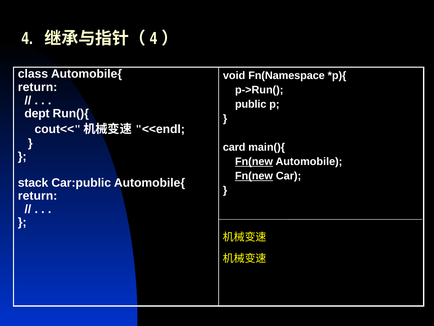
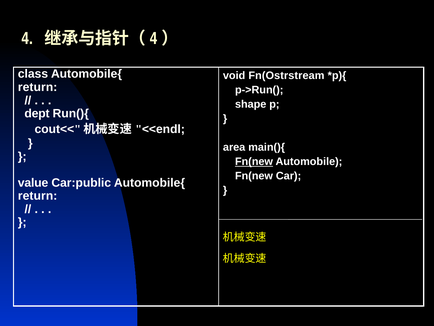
Fn(Namespace: Fn(Namespace -> Fn(Ostrstream
public: public -> shape
card: card -> area
Fn(new at (254, 176) underline: present -> none
stack: stack -> value
